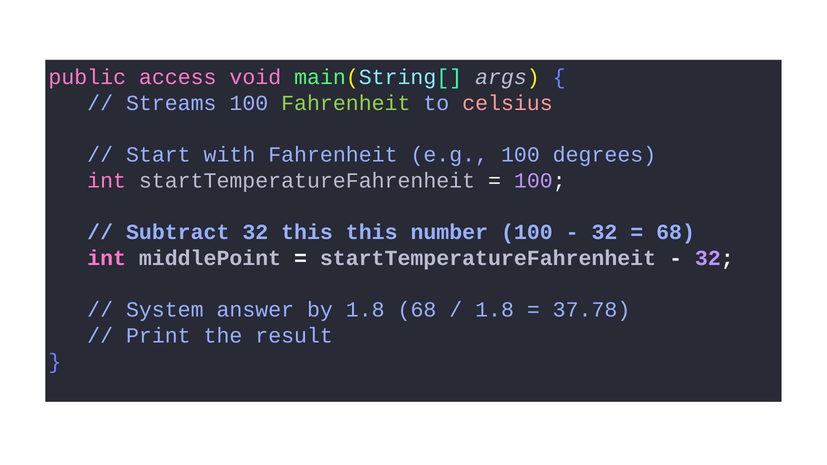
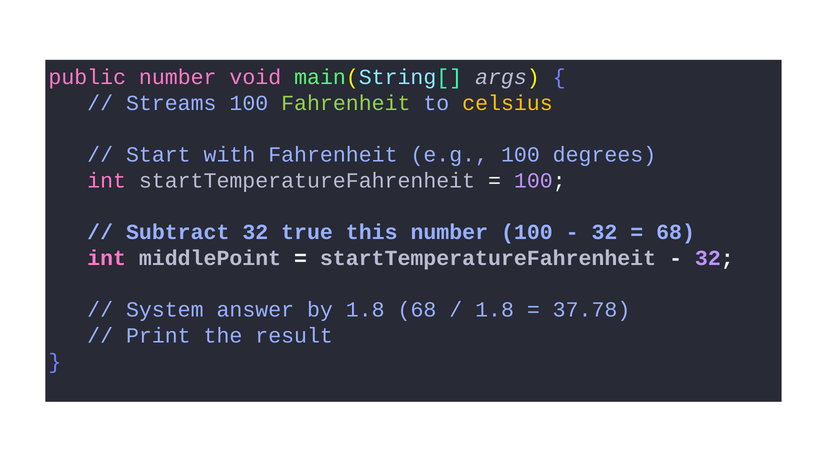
public access: access -> number
celsius colour: pink -> yellow
32 this: this -> true
